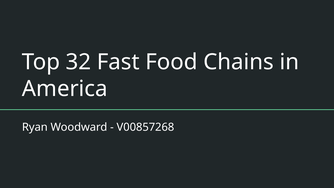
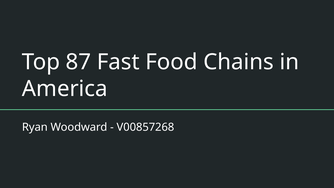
32: 32 -> 87
